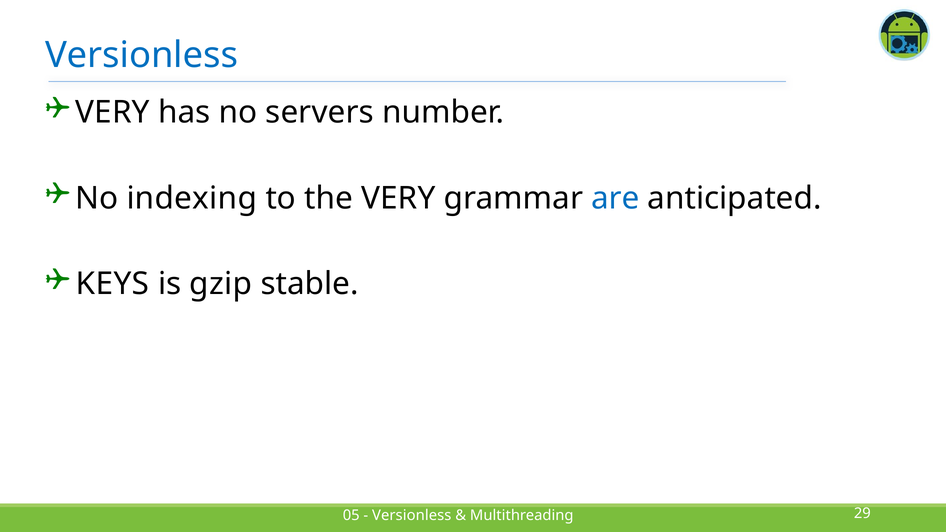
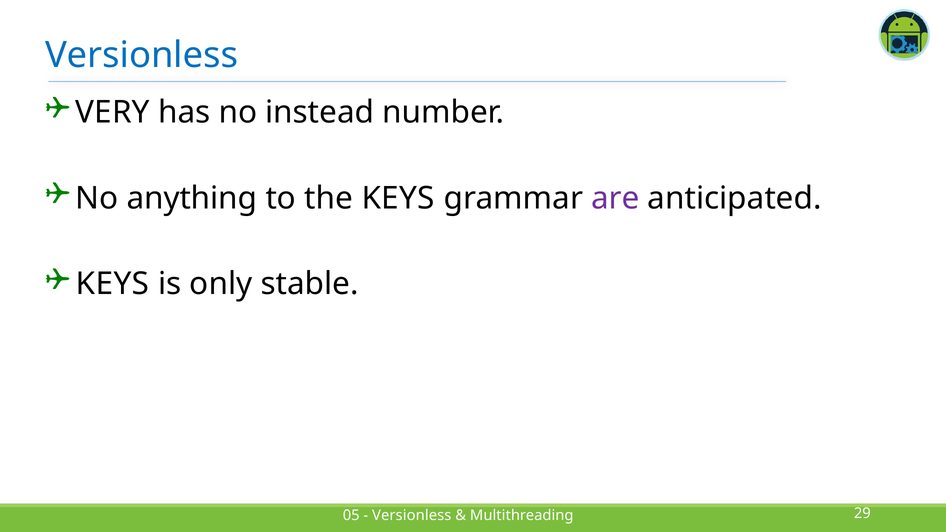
servers: servers -> instead
indexing: indexing -> anything
the VERY: VERY -> KEYS
are colour: blue -> purple
gzip: gzip -> only
